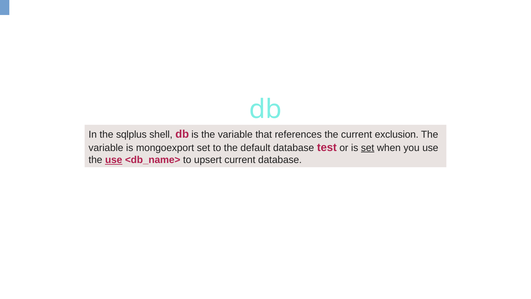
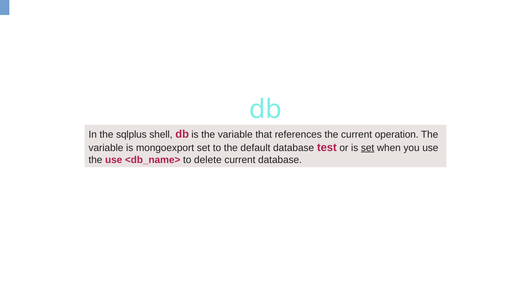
exclusion: exclusion -> operation
use at (114, 160) underline: present -> none
upsert: upsert -> delete
